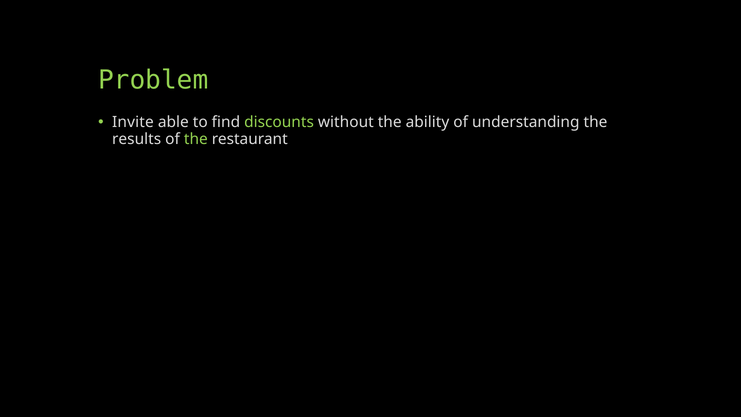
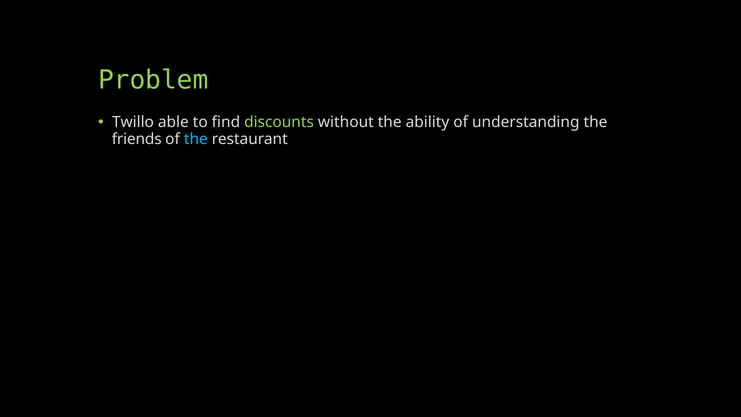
Invite: Invite -> Twillo
results: results -> friends
the at (196, 139) colour: light green -> light blue
